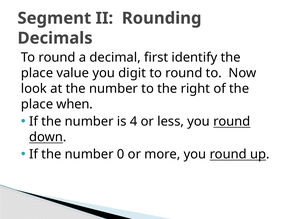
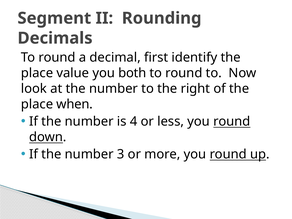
digit: digit -> both
0: 0 -> 3
